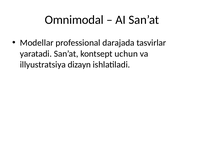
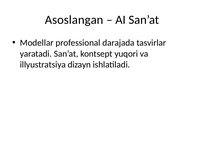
Omnimodal: Omnimodal -> Asoslangan
uchun: uchun -> yuqori
